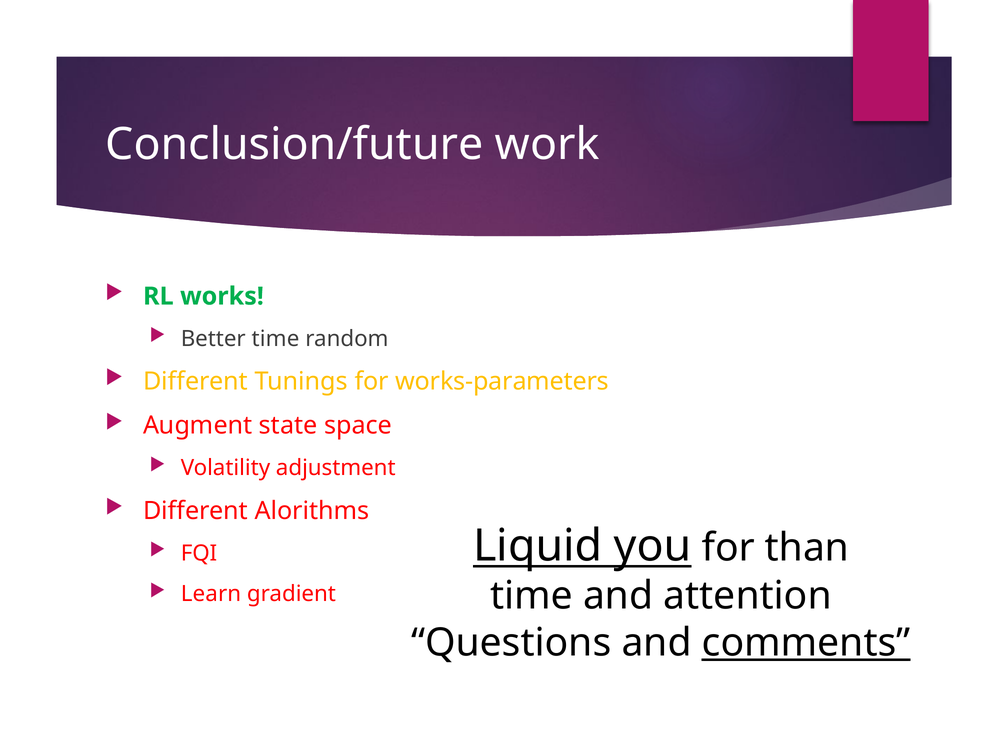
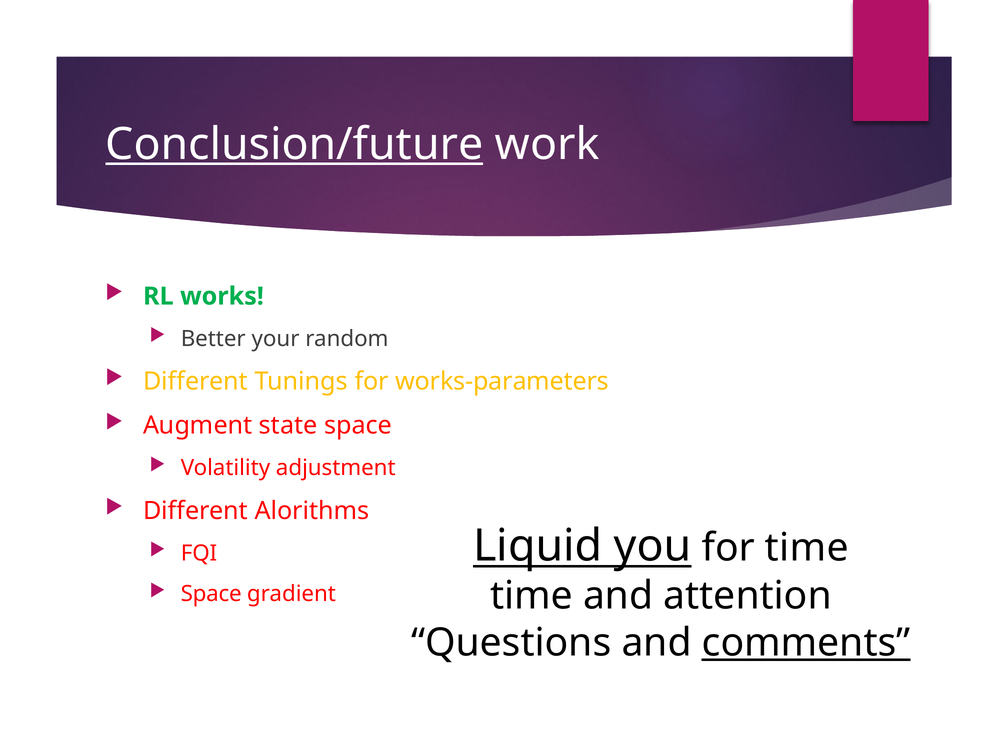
Conclusion/future underline: none -> present
Better time: time -> your
for than: than -> time
Learn at (211, 593): Learn -> Space
